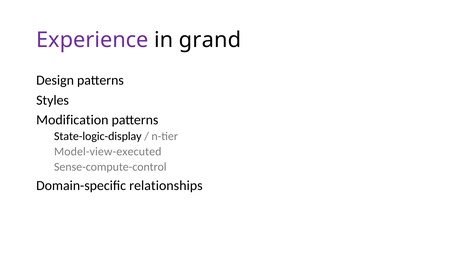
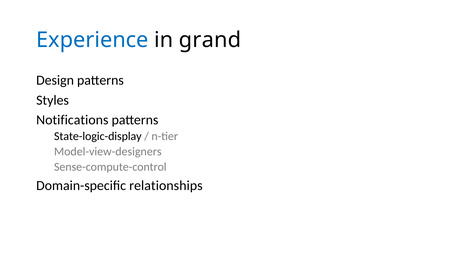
Experience colour: purple -> blue
Modification: Modification -> Notifications
Model-view-executed: Model-view-executed -> Model-view-designers
